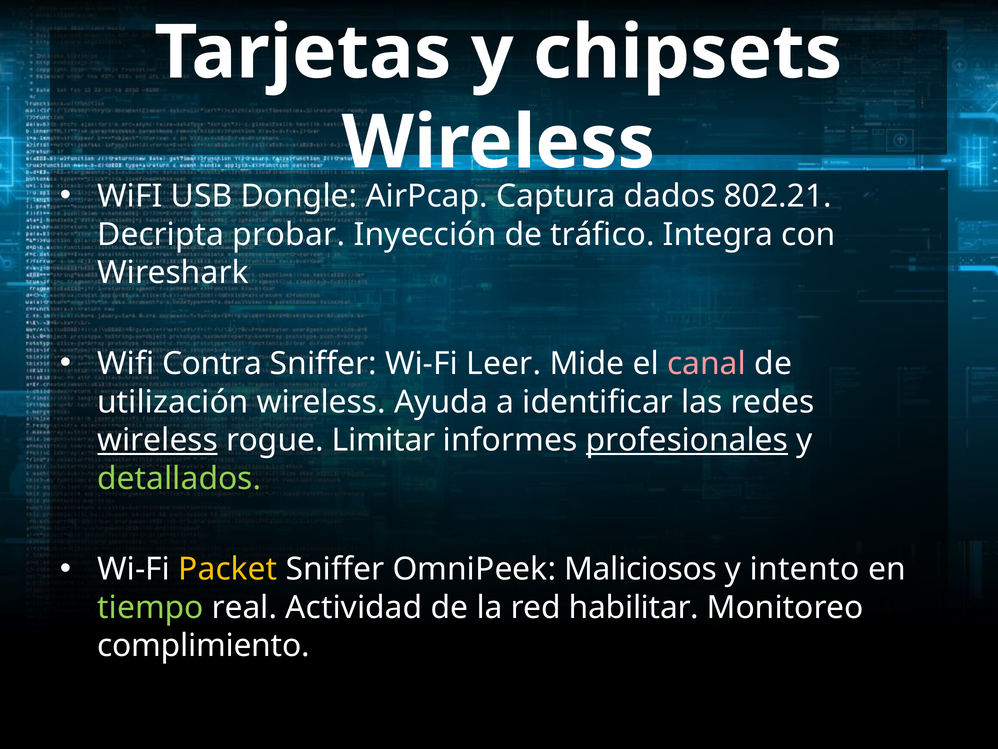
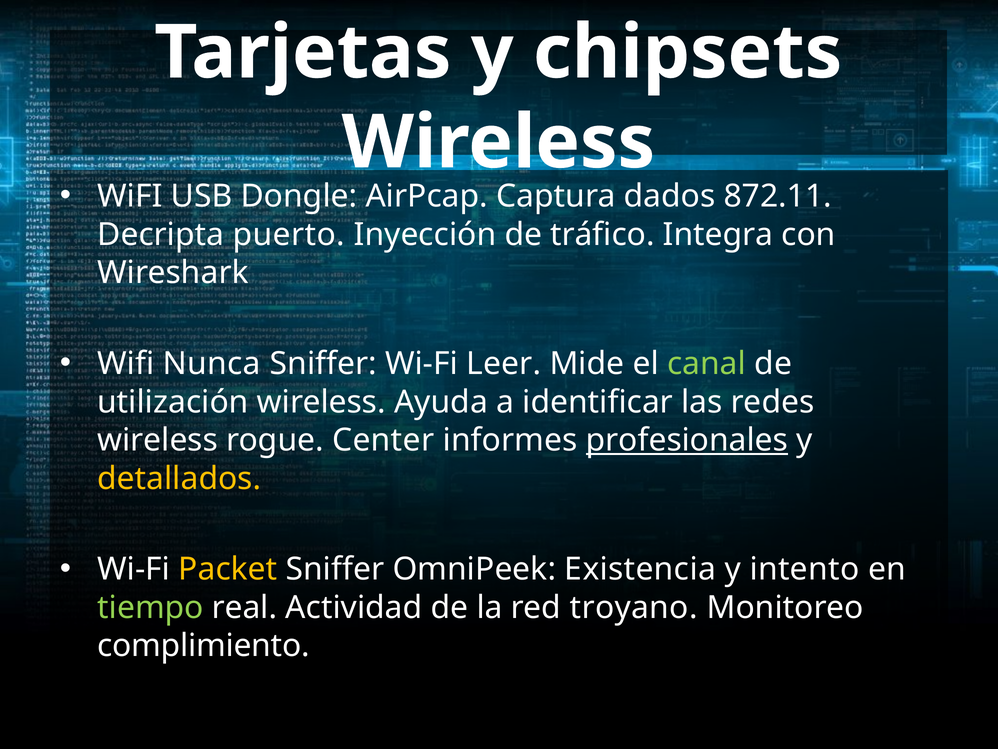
802.21: 802.21 -> 872.11
probar: probar -> puerto
Contra: Contra -> Nunca
canal colour: pink -> light green
wireless at (158, 440) underline: present -> none
Limitar: Limitar -> Center
detallados colour: light green -> yellow
Maliciosos: Maliciosos -> Existencia
habilitar: habilitar -> troyano
